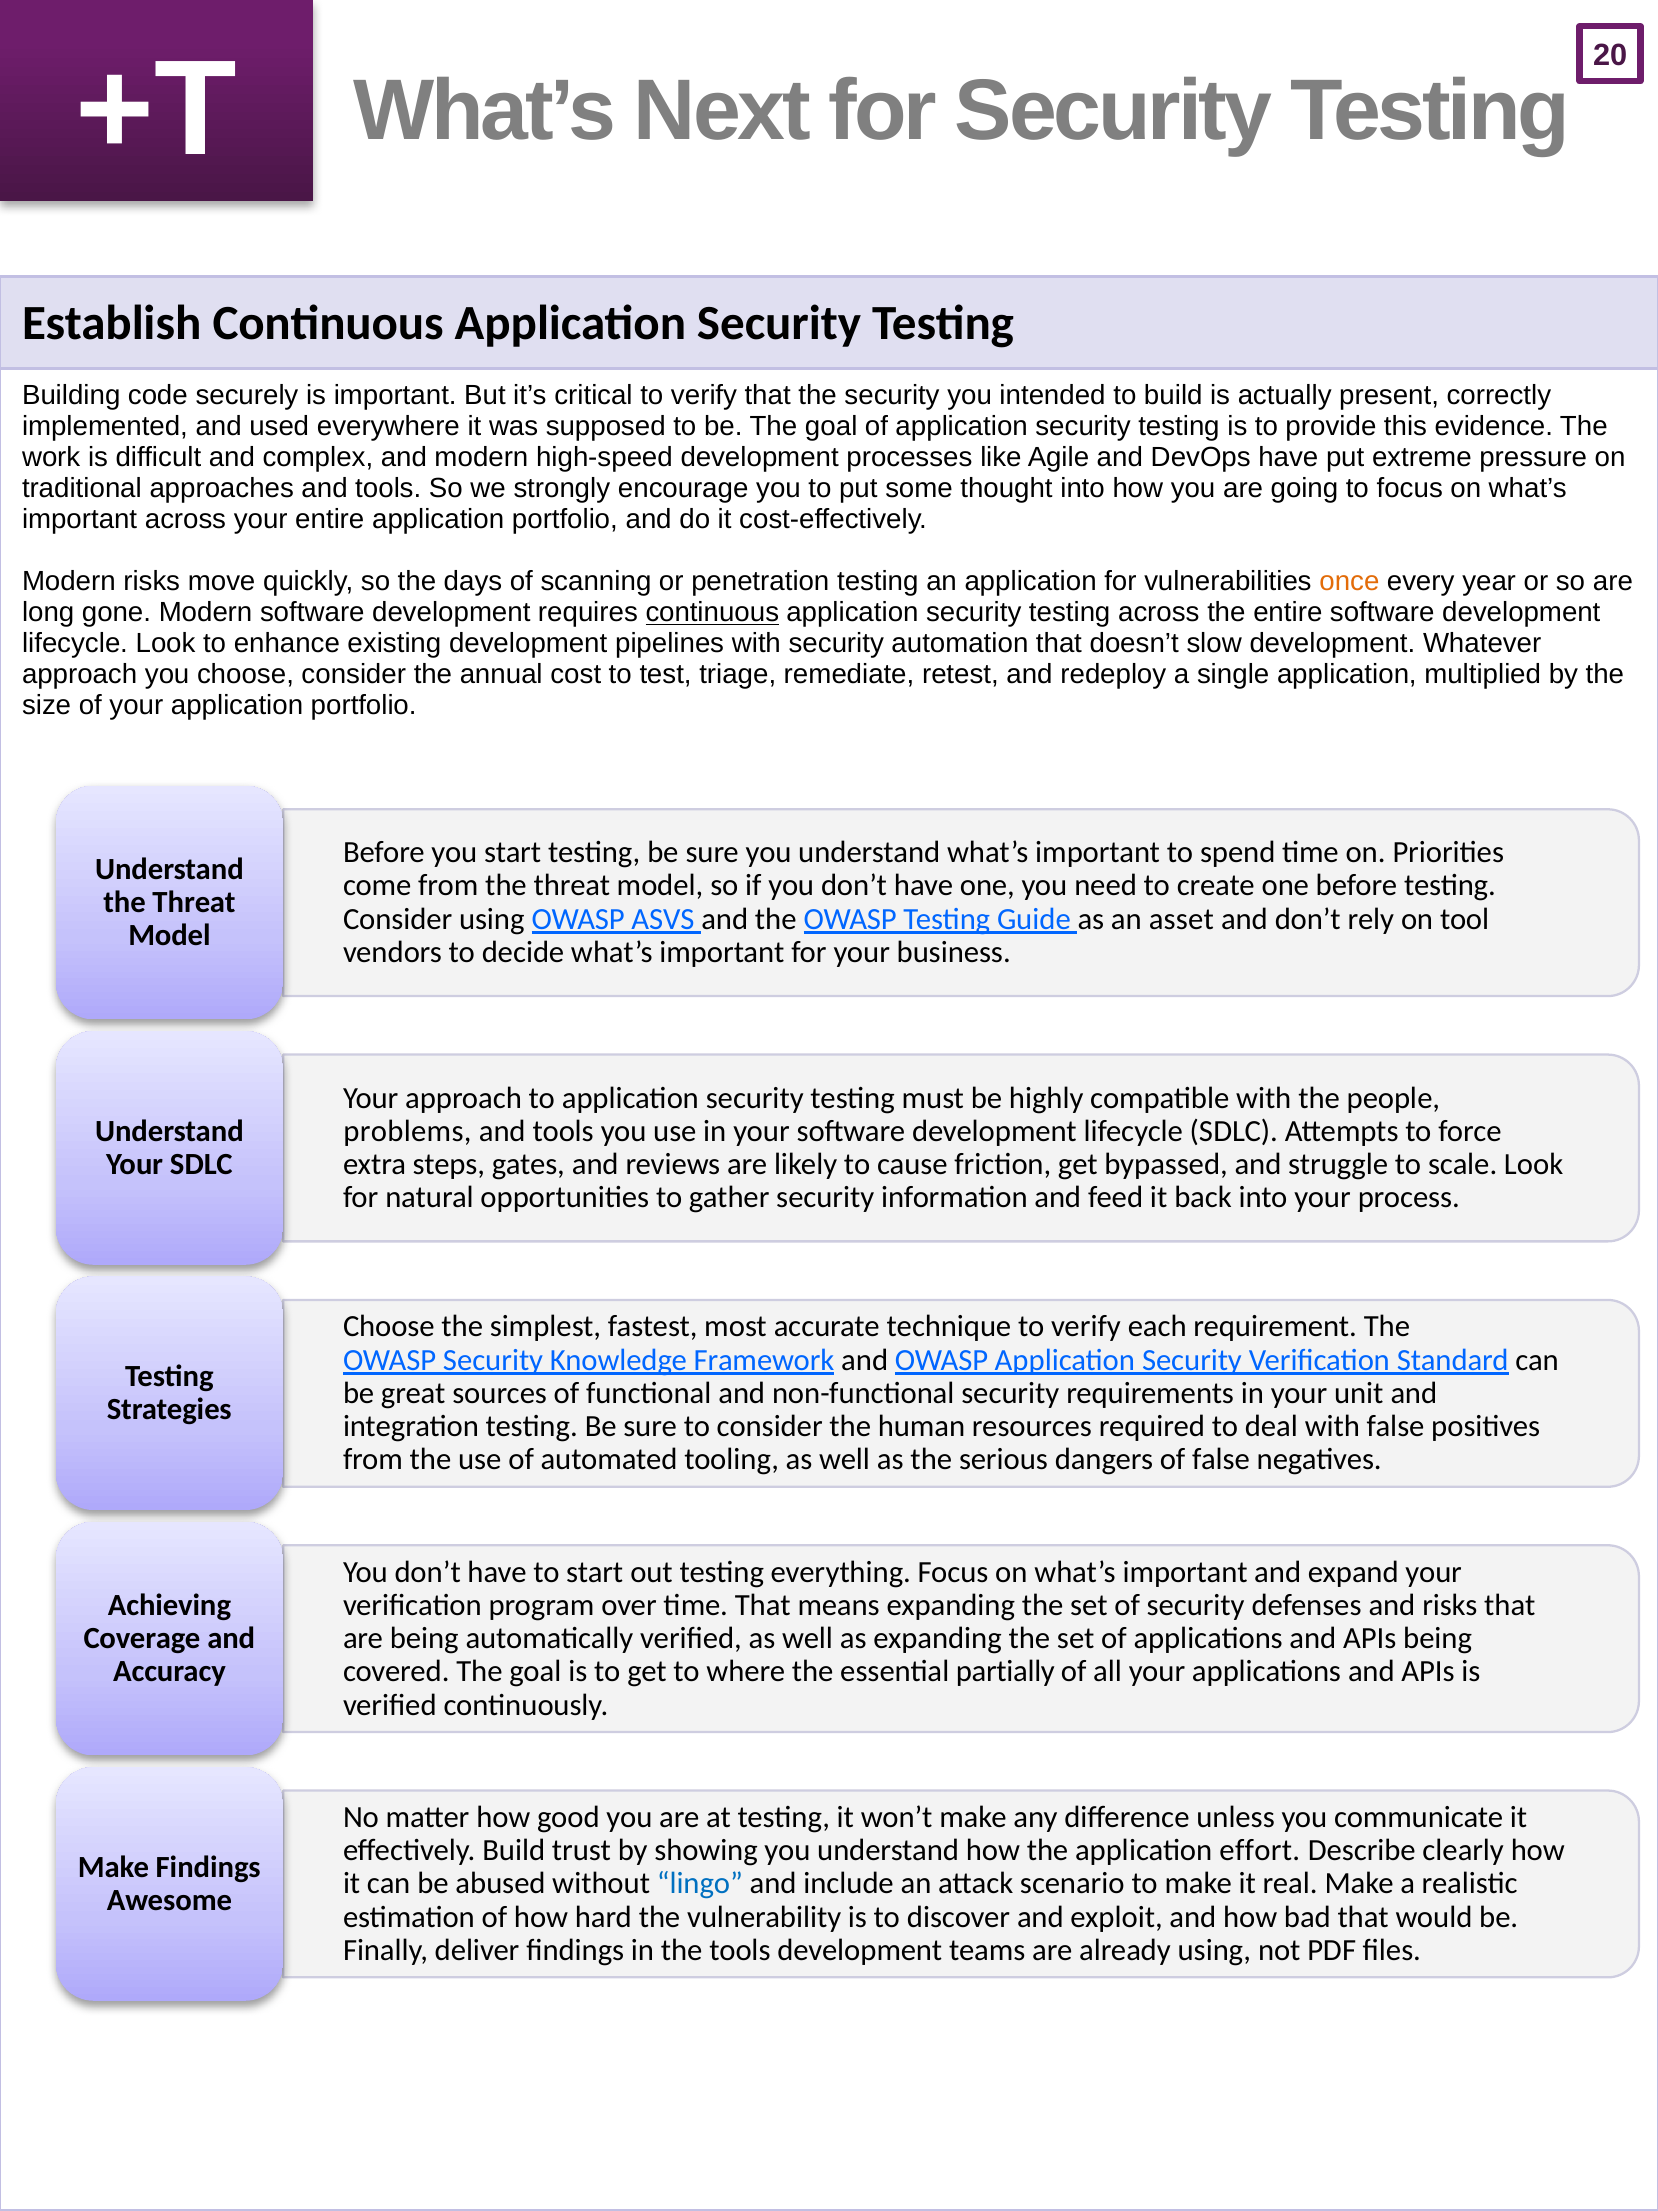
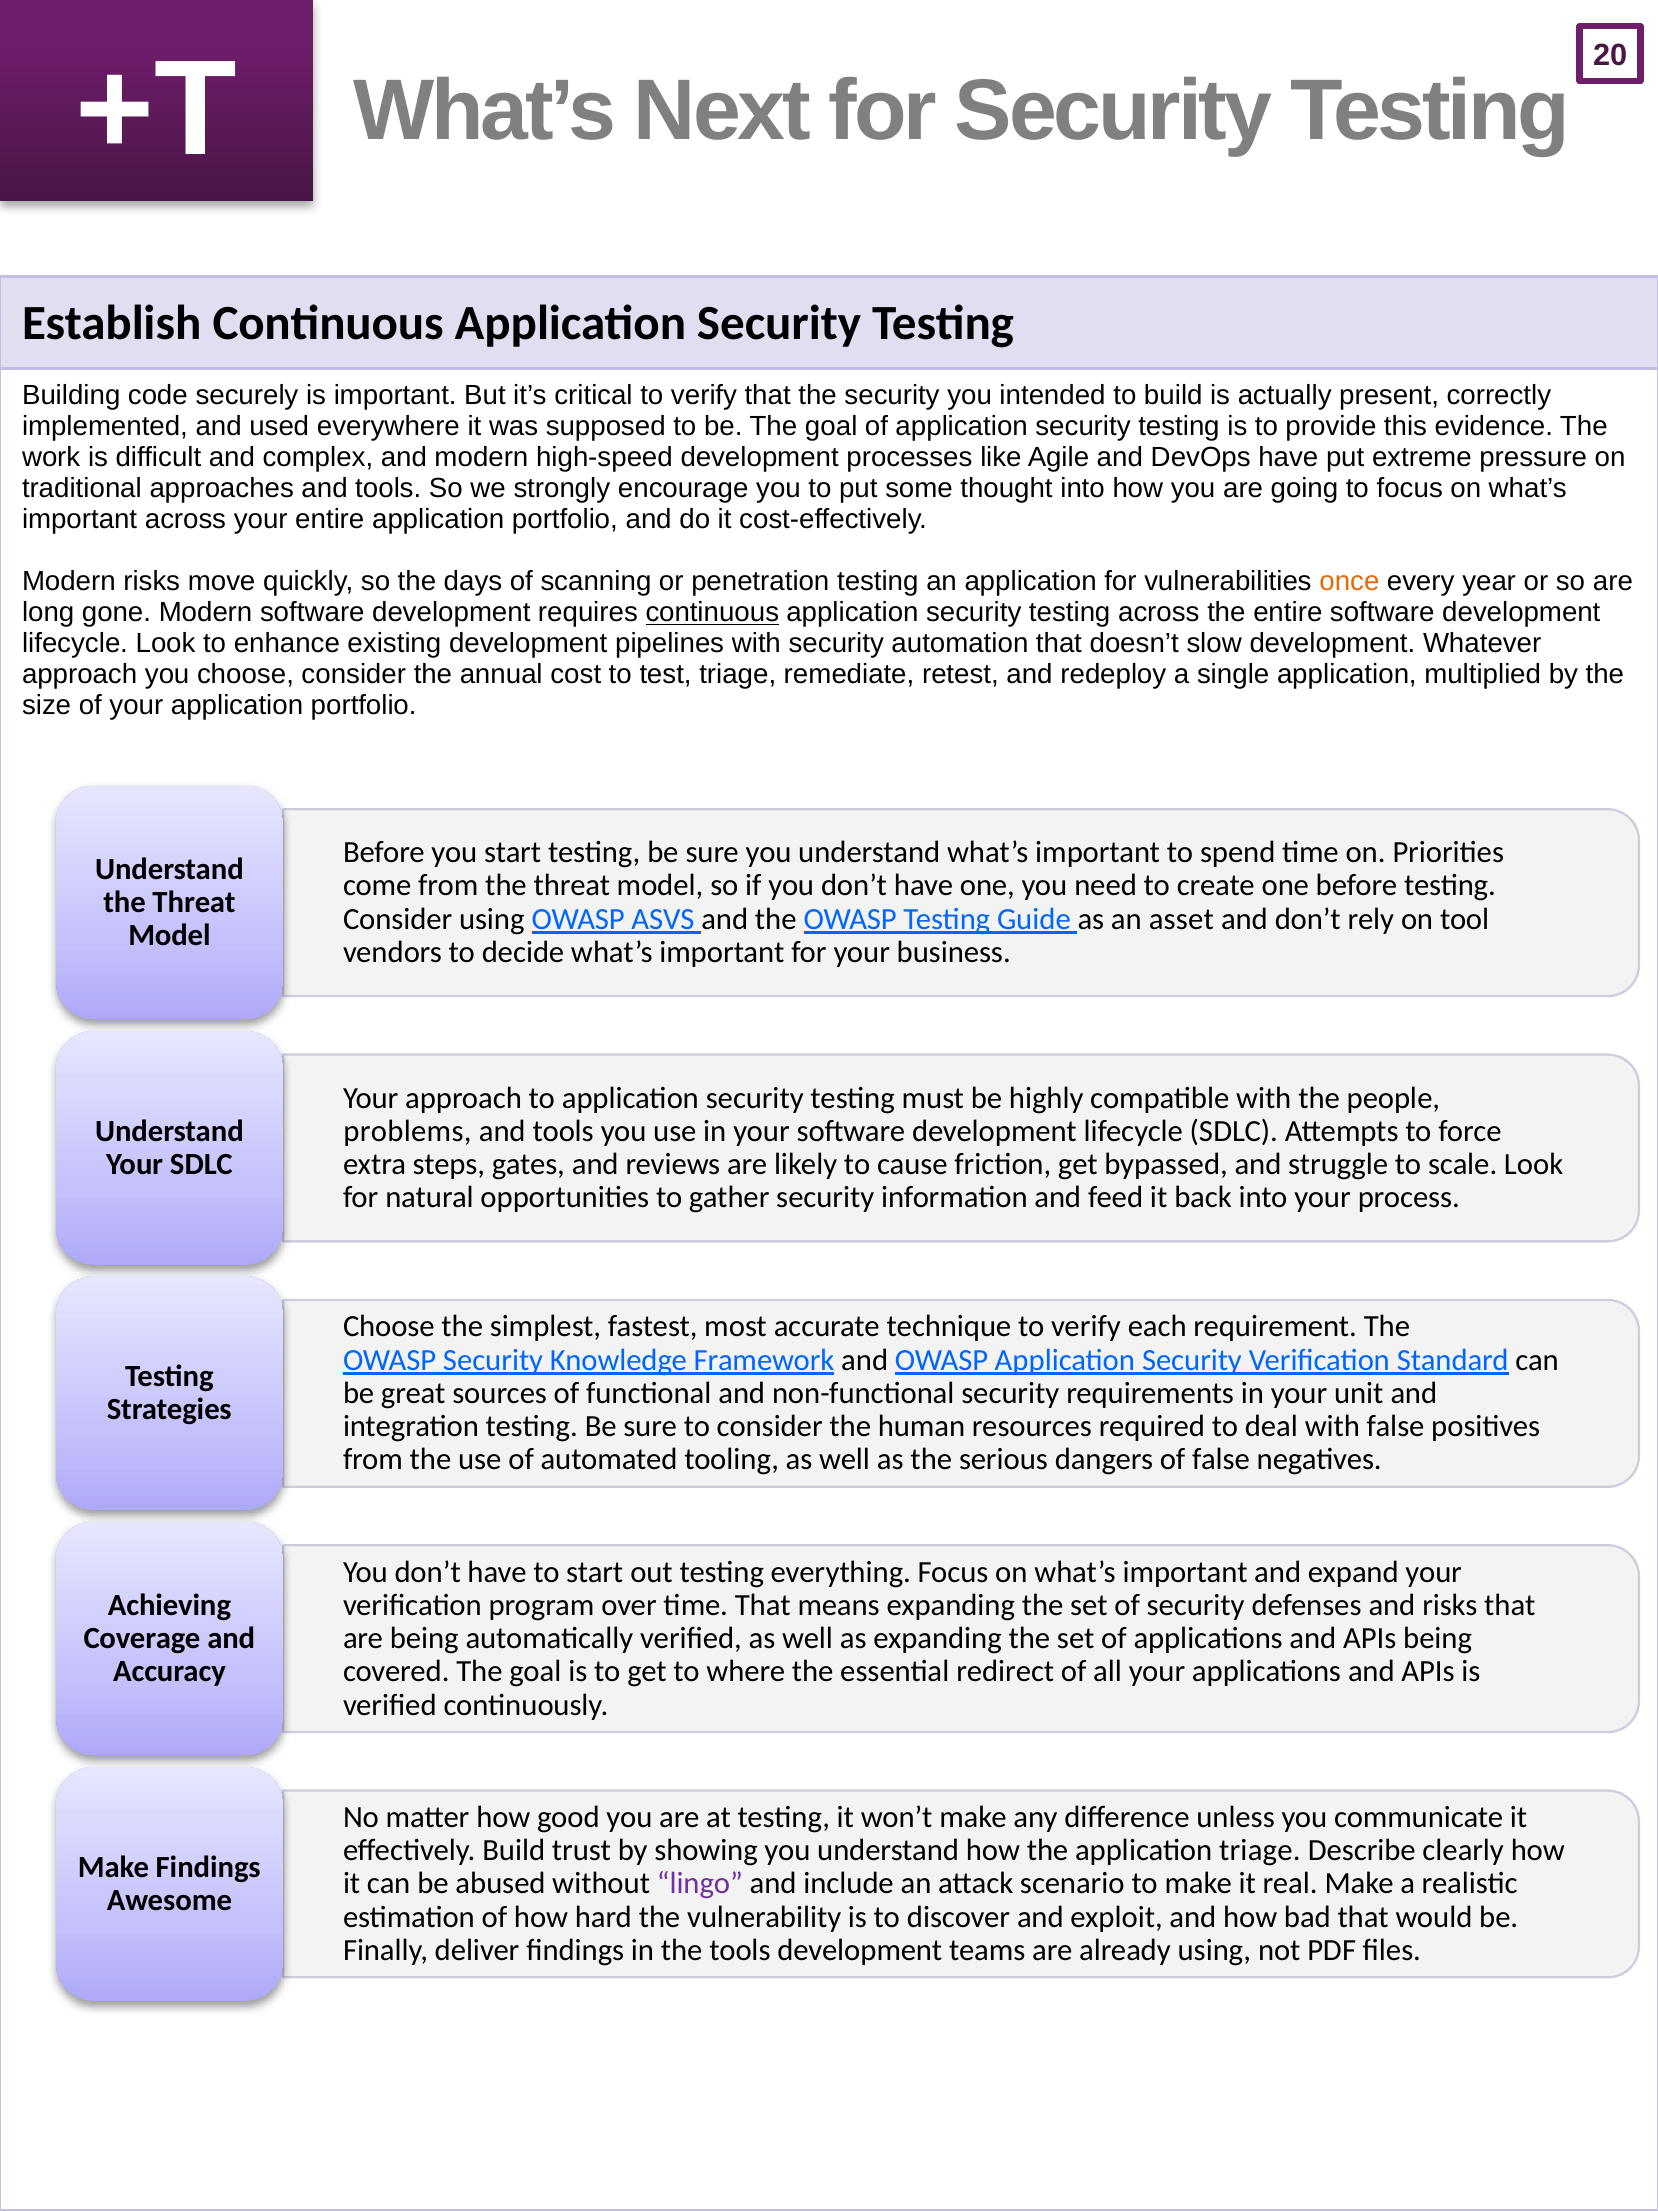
partially: partially -> redirect
application effort: effort -> triage
lingo colour: blue -> purple
